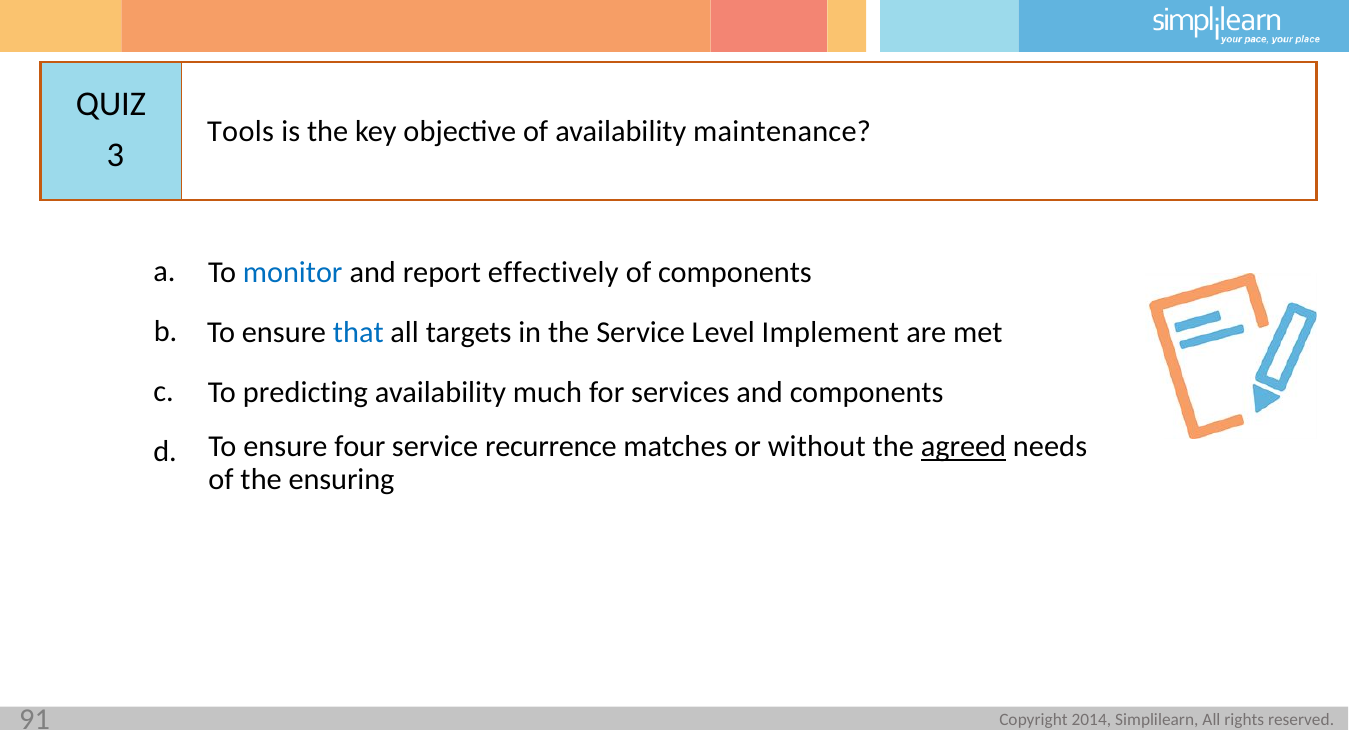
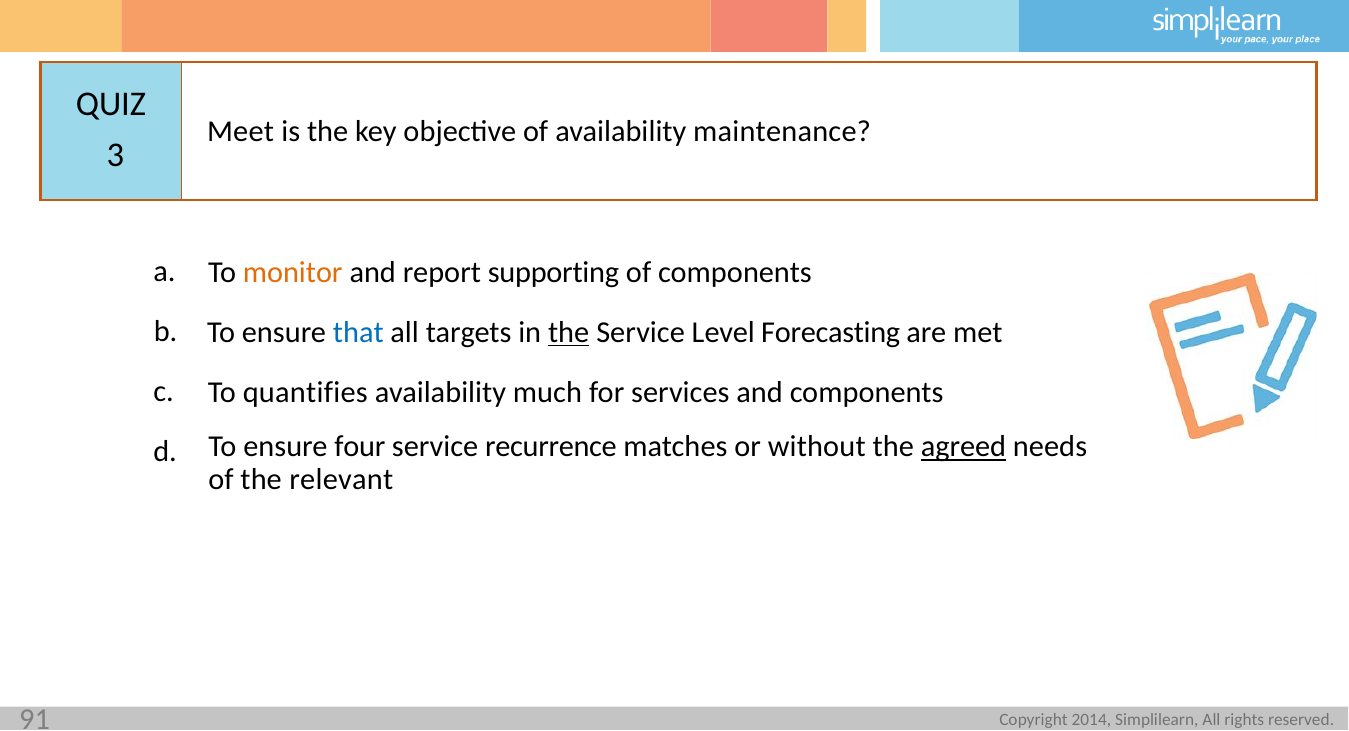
Tools: Tools -> Meet
monitor colour: blue -> orange
effectively: effectively -> supporting
the at (569, 333) underline: none -> present
Implement: Implement -> Forecasting
predicting: predicting -> quantifies
ensuring: ensuring -> relevant
